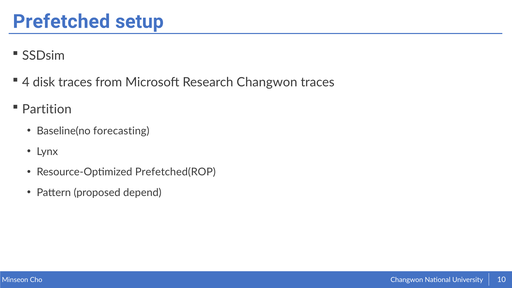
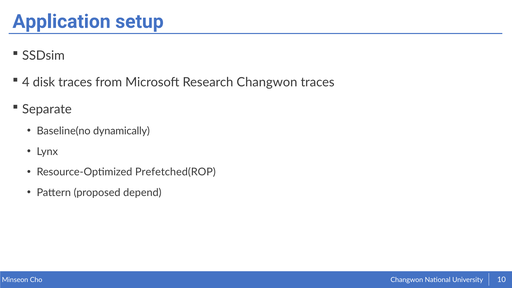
Prefetched: Prefetched -> Application
Partition: Partition -> Separate
forecasting: forecasting -> dynamically
